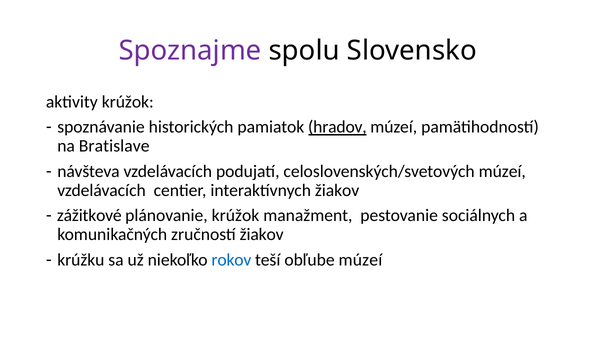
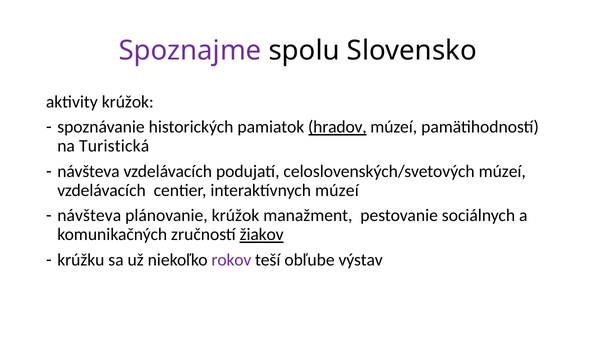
Bratislave: Bratislave -> Turistická
interaktívnych žiakov: žiakov -> múzeí
zážitkové at (89, 216): zážitkové -> návšteva
žiakov at (262, 235) underline: none -> present
rokov colour: blue -> purple
obľube múzeí: múzeí -> výstav
